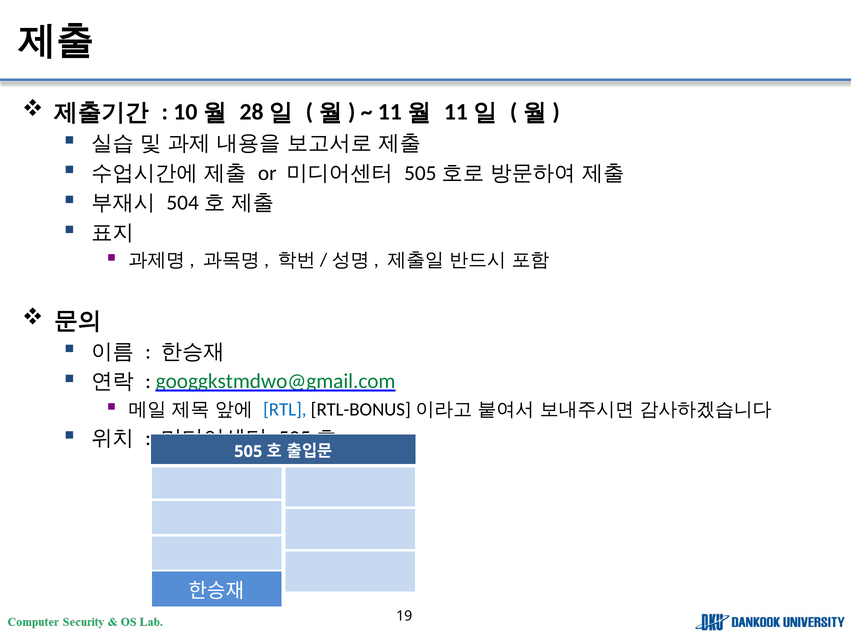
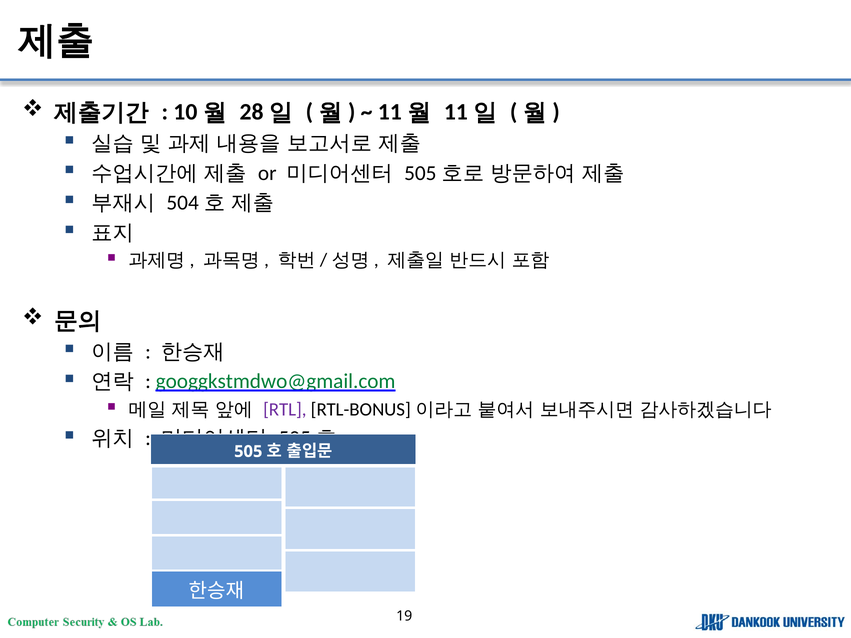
RTL colour: blue -> purple
